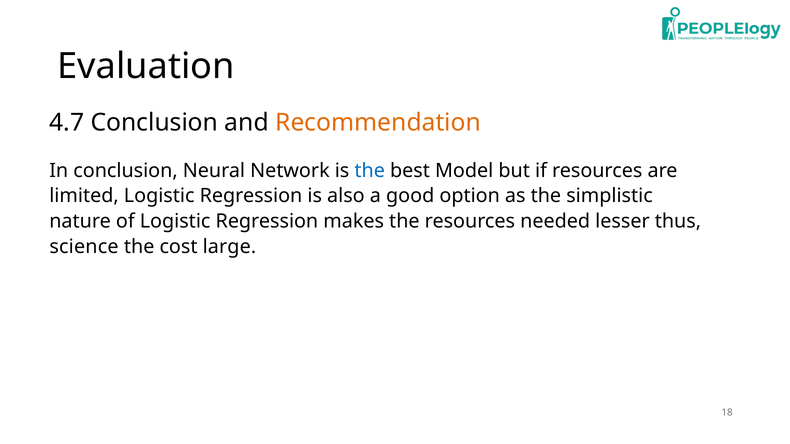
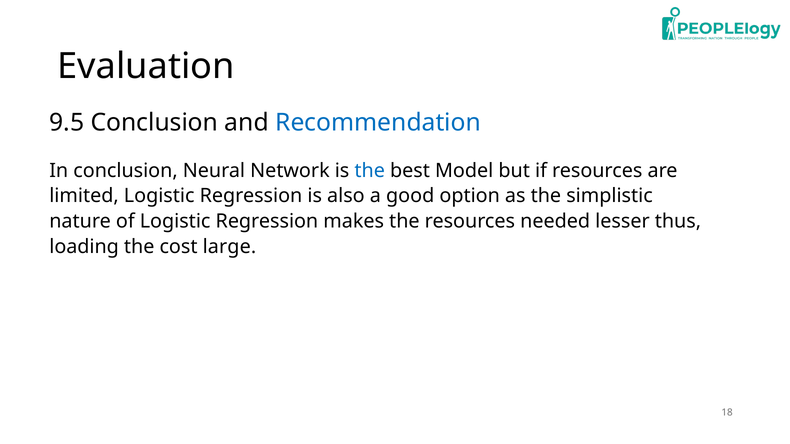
4.7: 4.7 -> 9.5
Recommendation colour: orange -> blue
science: science -> loading
